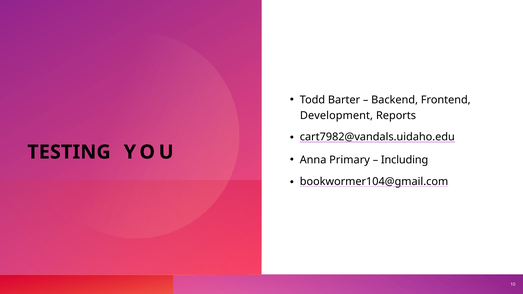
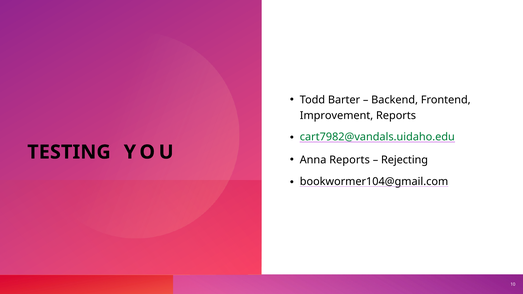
Development: Development -> Improvement
cart7982@vandals.uidaho.edu colour: black -> green
Anna Primary: Primary -> Reports
Including: Including -> Rejecting
